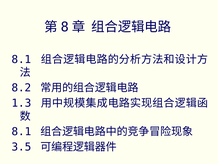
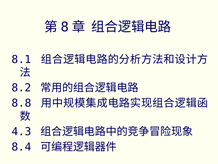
1.3: 1.3 -> 8.8
8.1 at (21, 131): 8.1 -> 4.3
3.5: 3.5 -> 8.4
